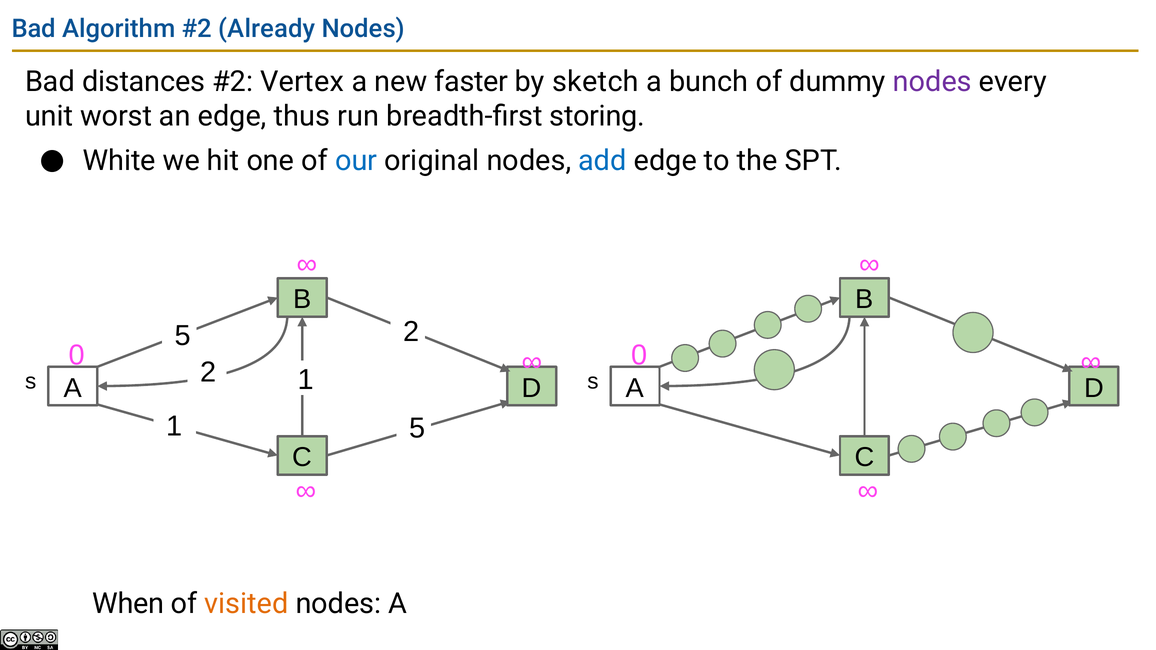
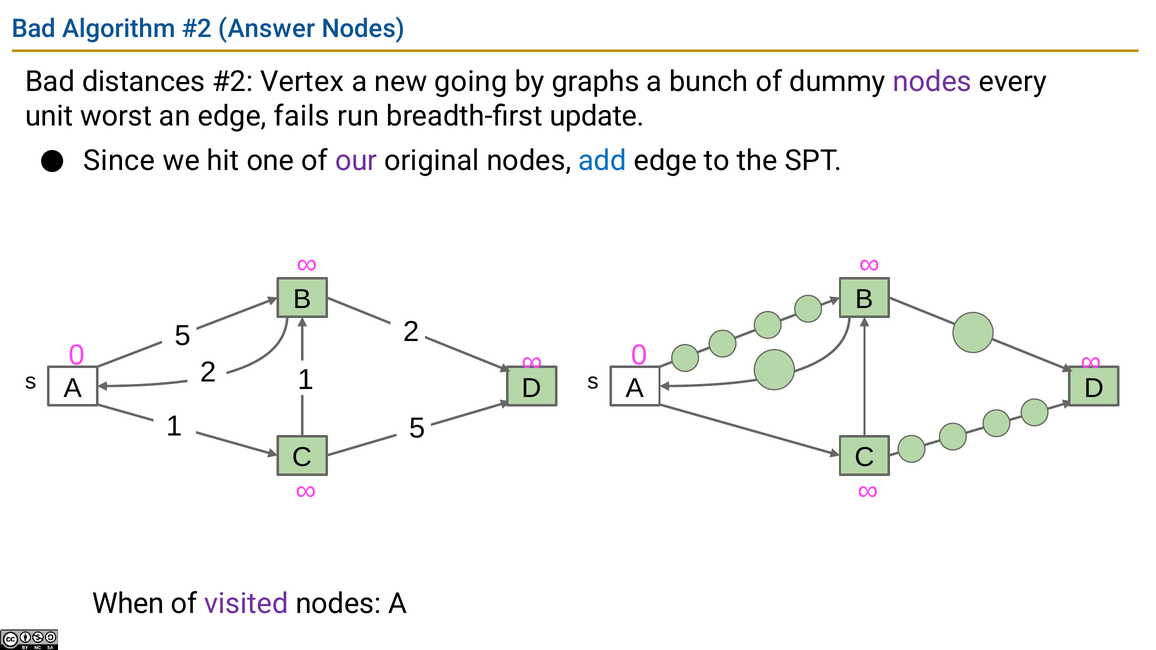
Already: Already -> Answer
faster: faster -> going
sketch: sketch -> graphs
thus: thus -> fails
storing: storing -> update
White: White -> Since
our colour: blue -> purple
visited colour: orange -> purple
